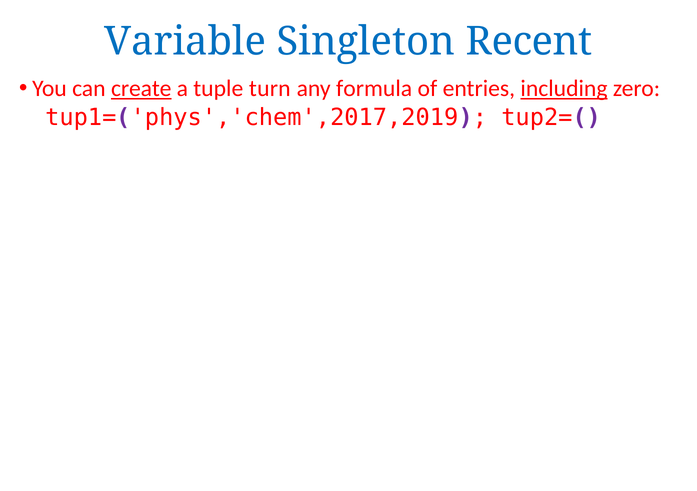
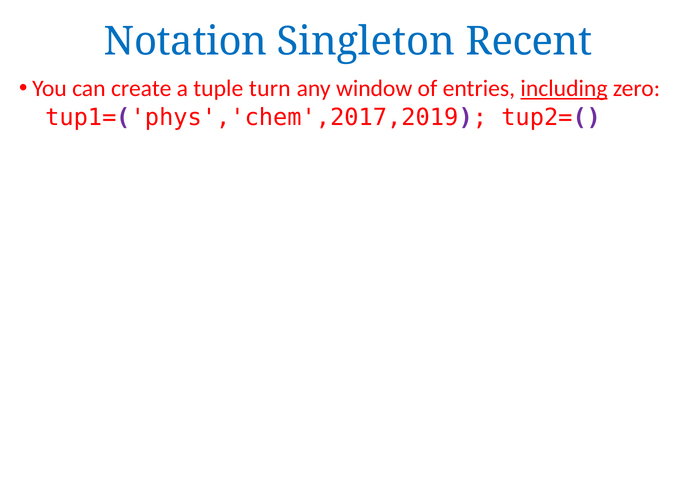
Variable: Variable -> Notation
create underline: present -> none
formula: formula -> window
